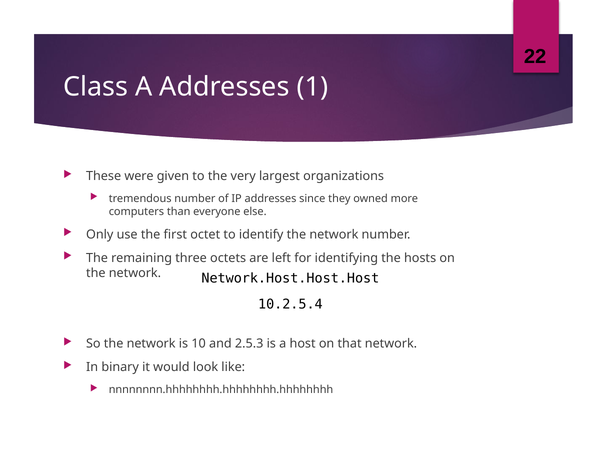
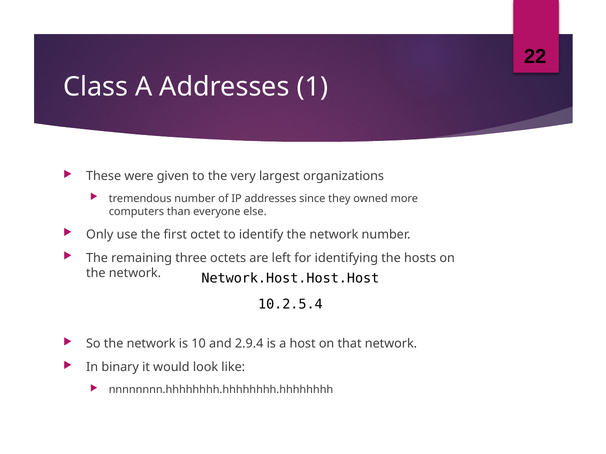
2.5.3: 2.5.3 -> 2.9.4
